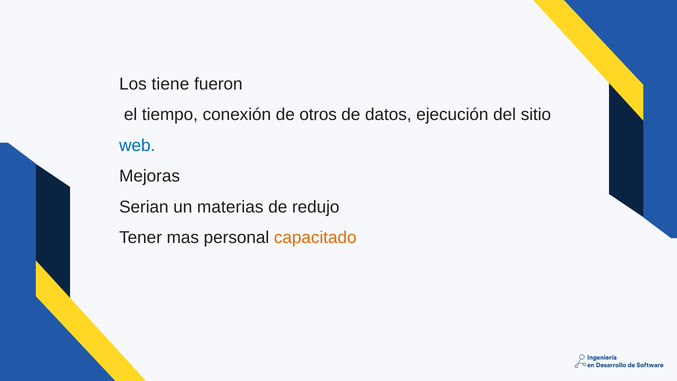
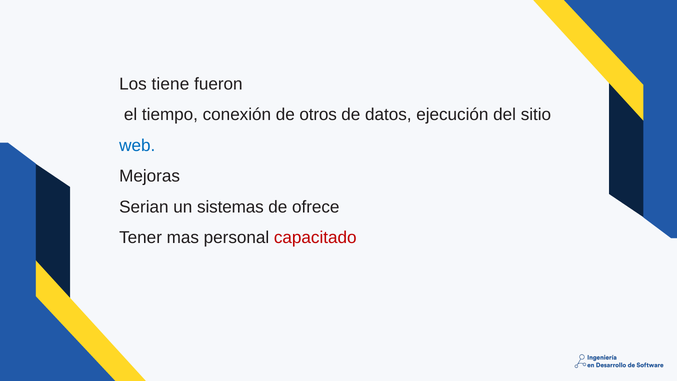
materias: materias -> sistemas
redujo: redujo -> ofrece
capacitado colour: orange -> red
